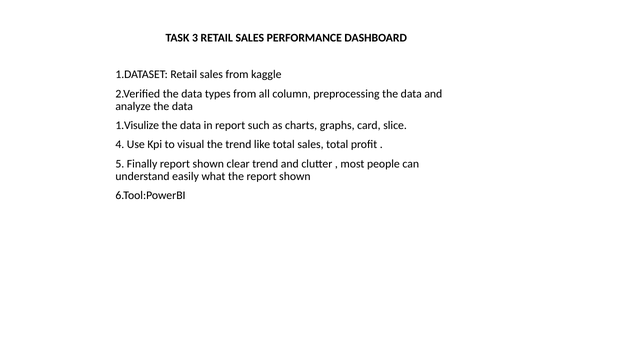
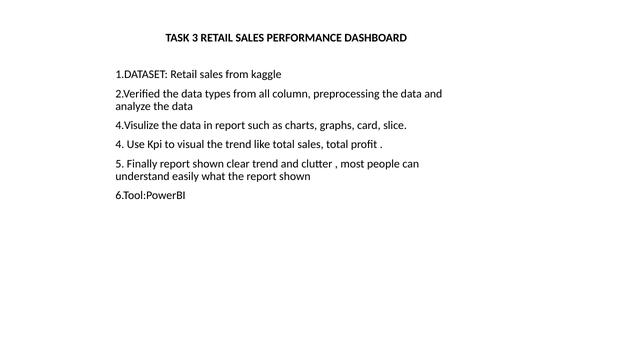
1.Visulize: 1.Visulize -> 4.Visulize
